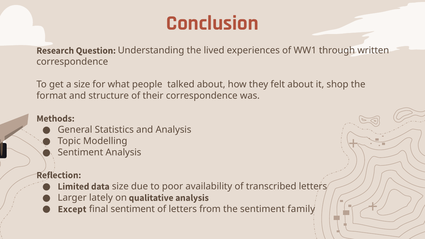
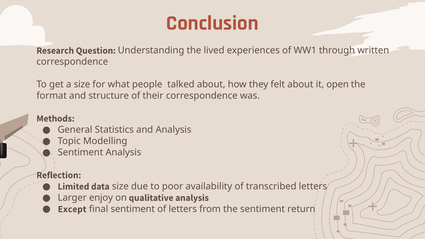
shop: shop -> open
lately: lately -> enjoy
family: family -> return
